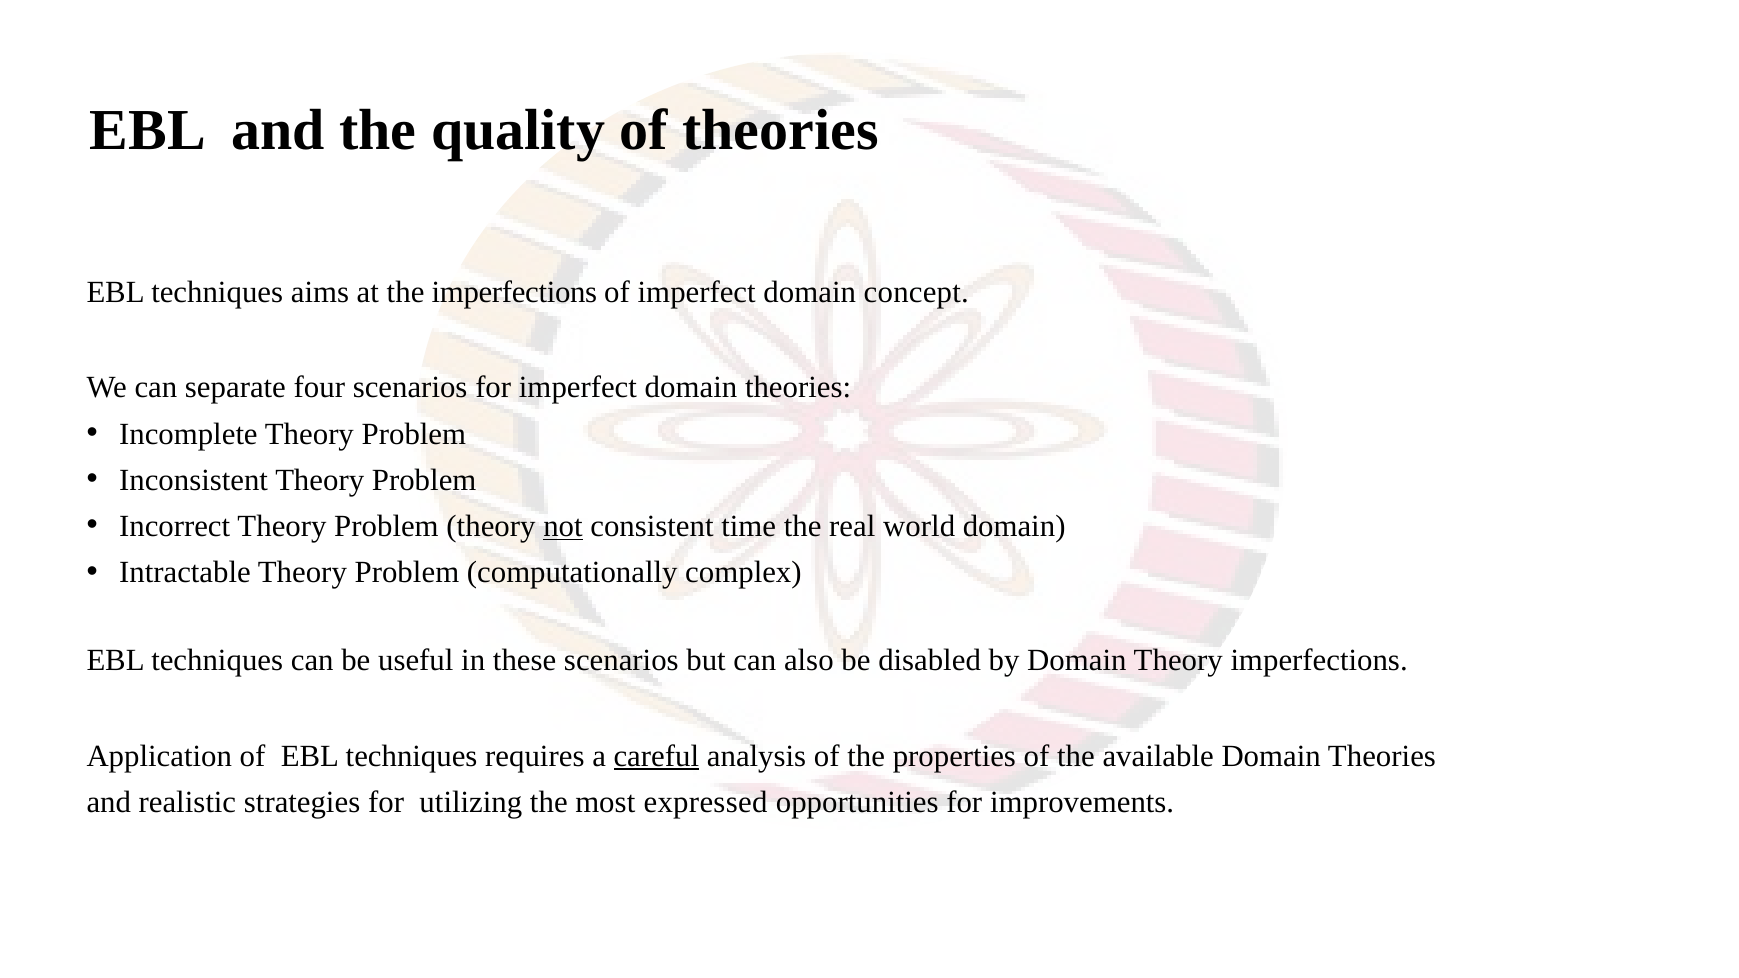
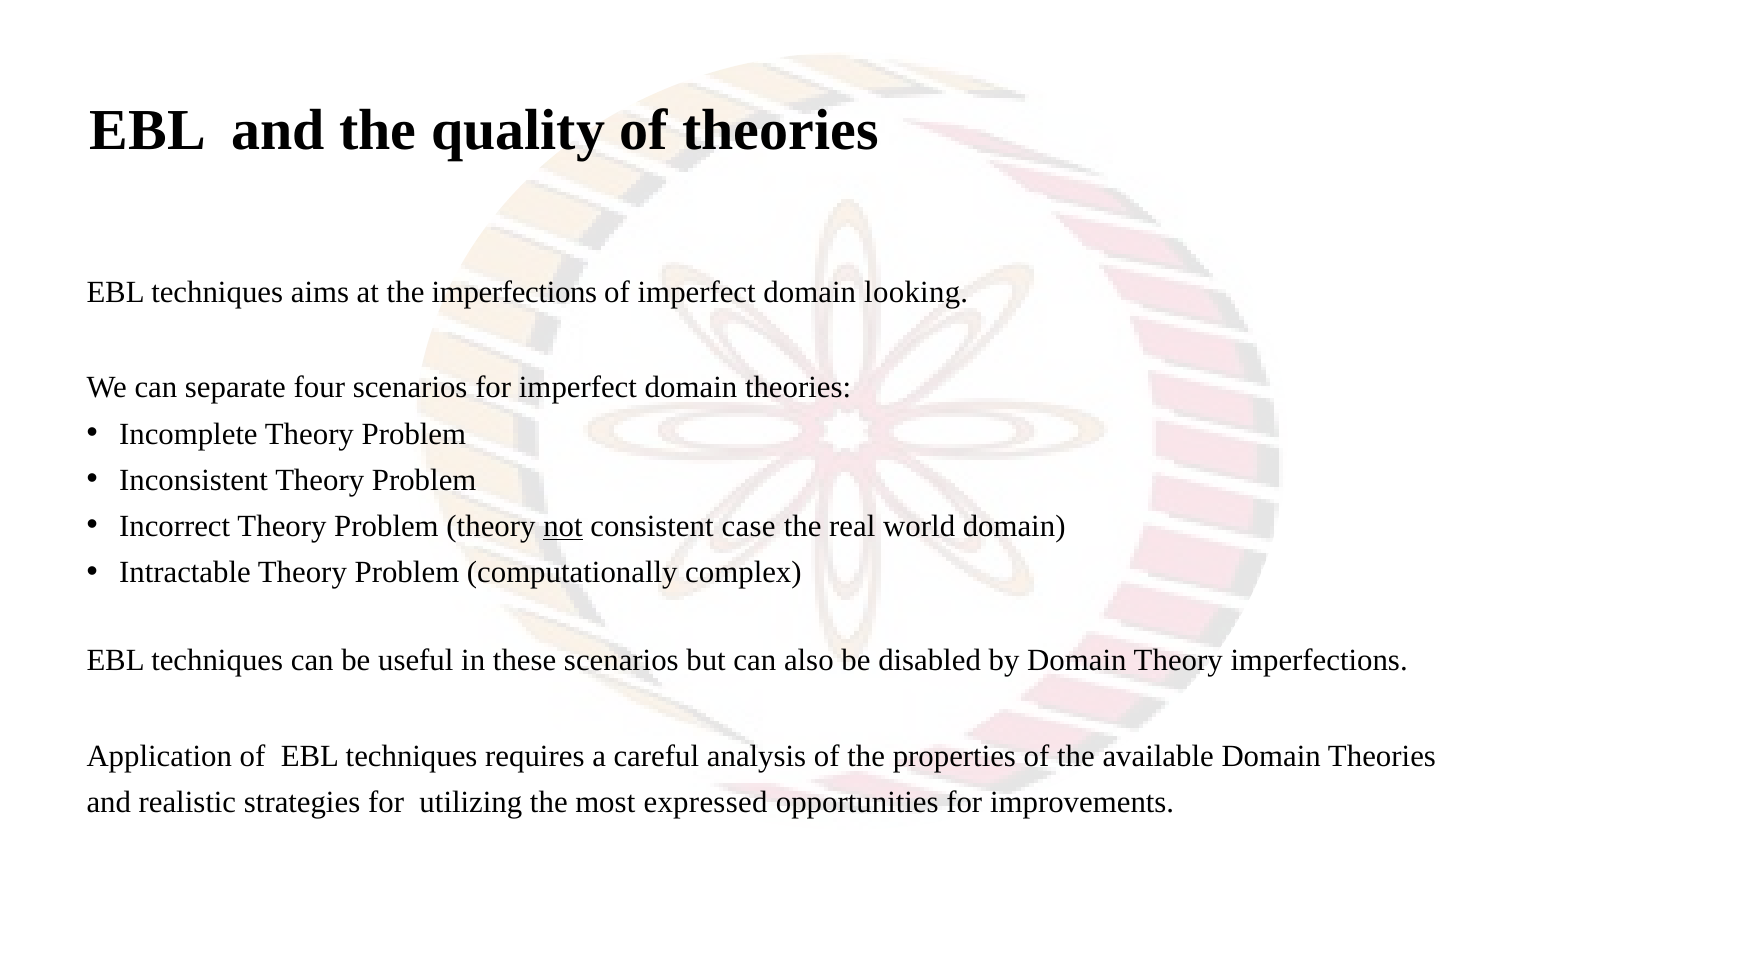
concept: concept -> looking
time: time -> case
careful underline: present -> none
